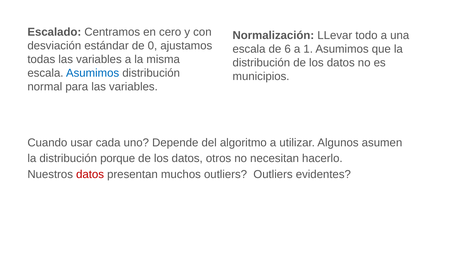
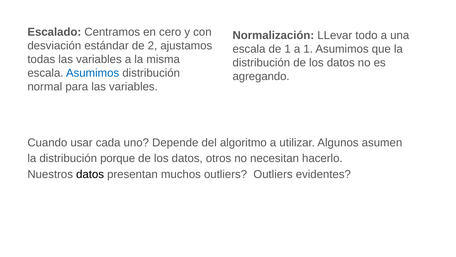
0: 0 -> 2
de 6: 6 -> 1
municipios: municipios -> agregando
datos at (90, 174) colour: red -> black
